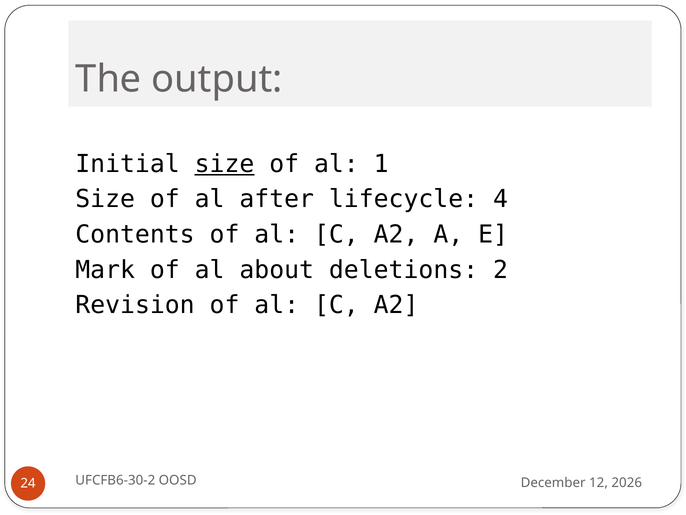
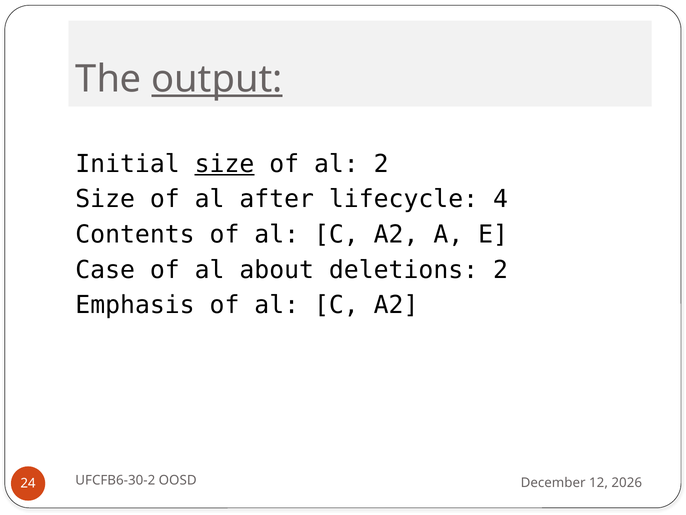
output underline: none -> present
al 1: 1 -> 2
Mark: Mark -> Case
Revision: Revision -> Emphasis
